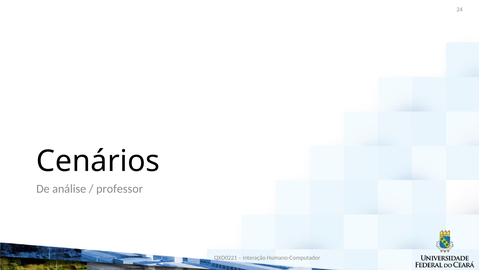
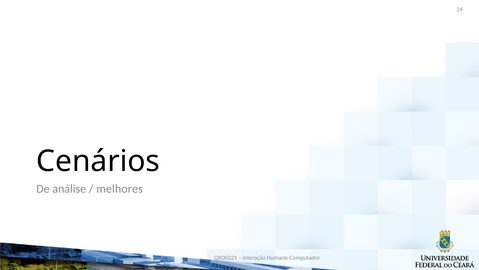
professor: professor -> melhores
